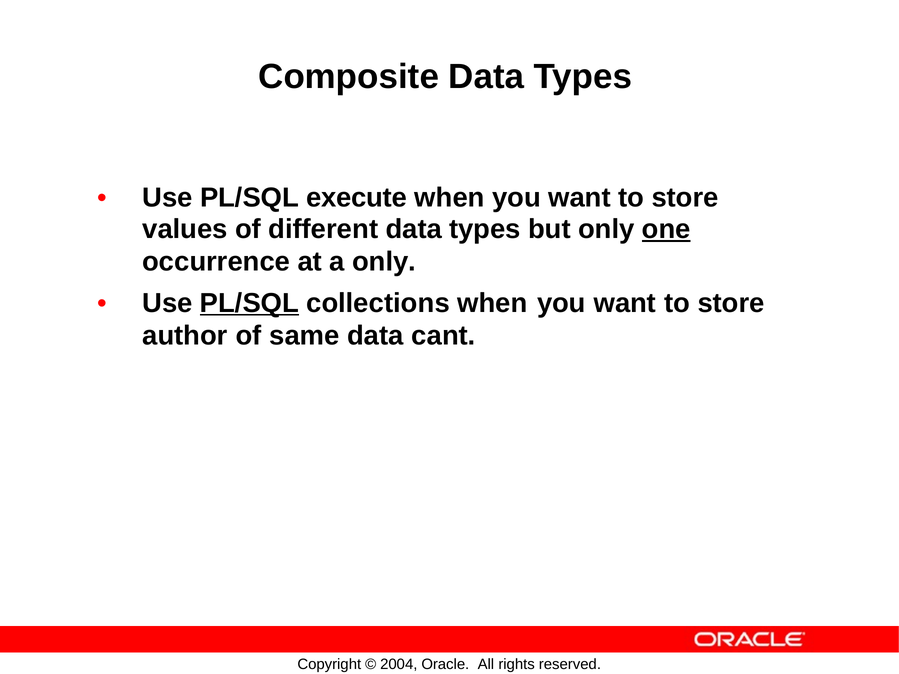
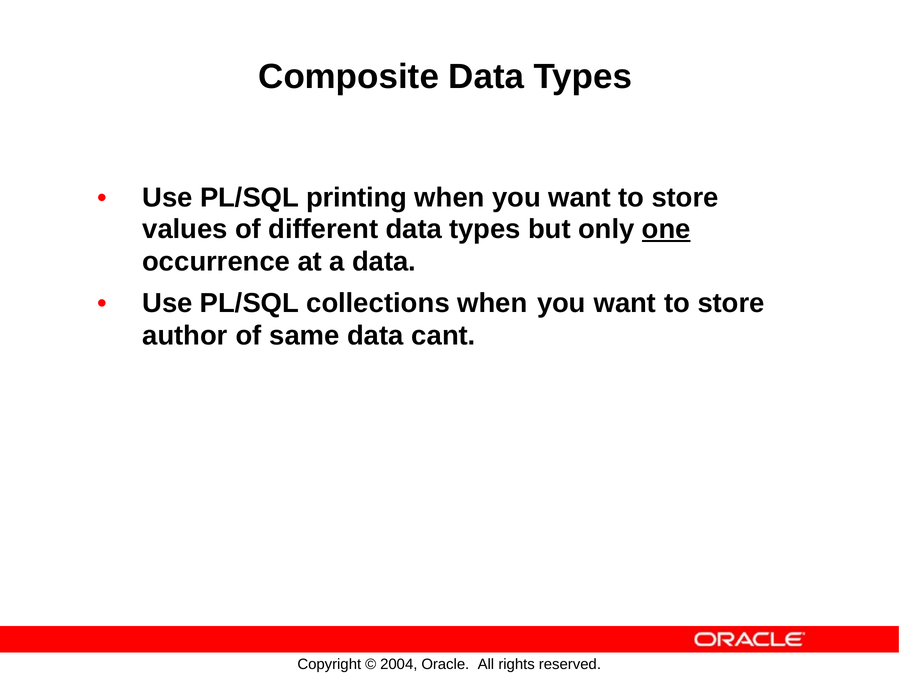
execute: execute -> printing
a only: only -> data
PL/SQL at (249, 303) underline: present -> none
